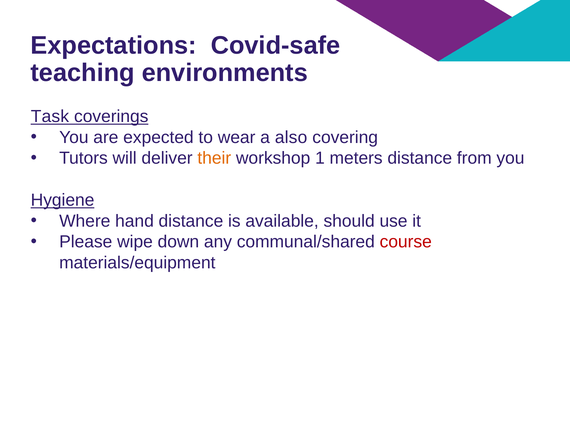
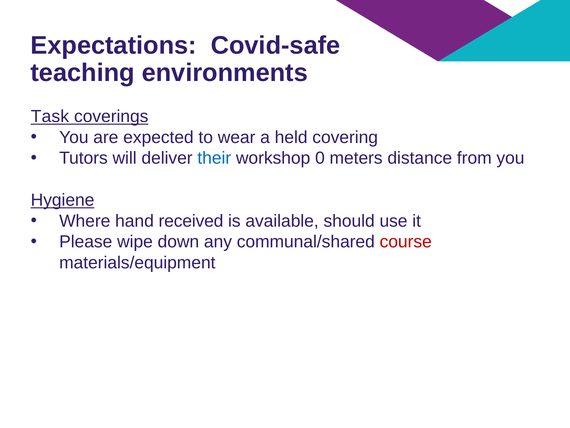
also: also -> held
their colour: orange -> blue
1: 1 -> 0
hand distance: distance -> received
